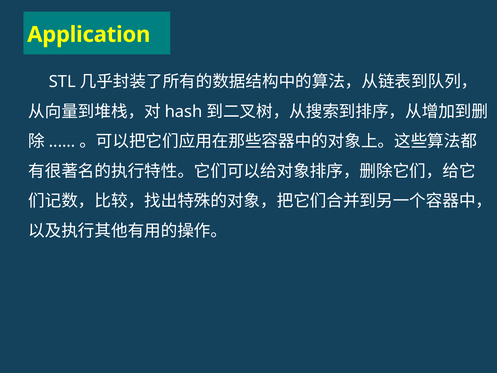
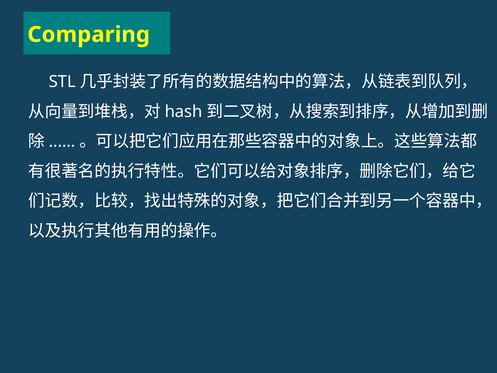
Application: Application -> Comparing
